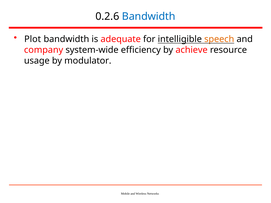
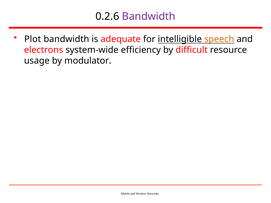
Bandwidth at (149, 17) colour: blue -> purple
company: company -> electrons
achieve: achieve -> difficult
